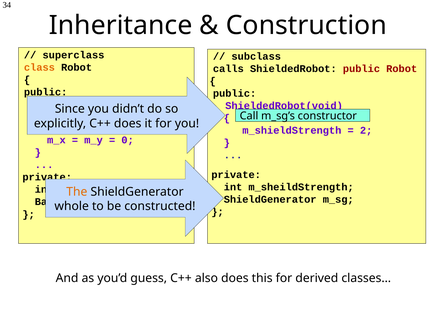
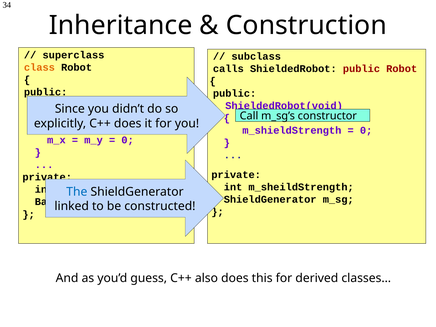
2 at (366, 130): 2 -> 0
The colour: orange -> blue
whole: whole -> linked
